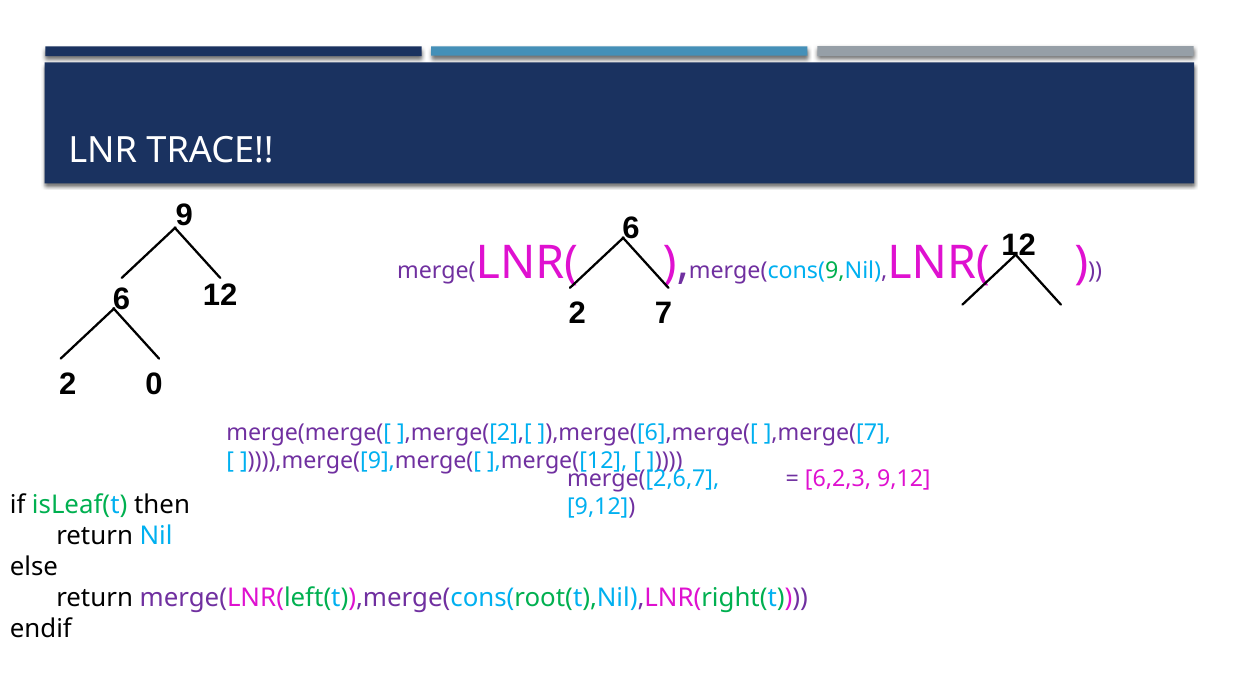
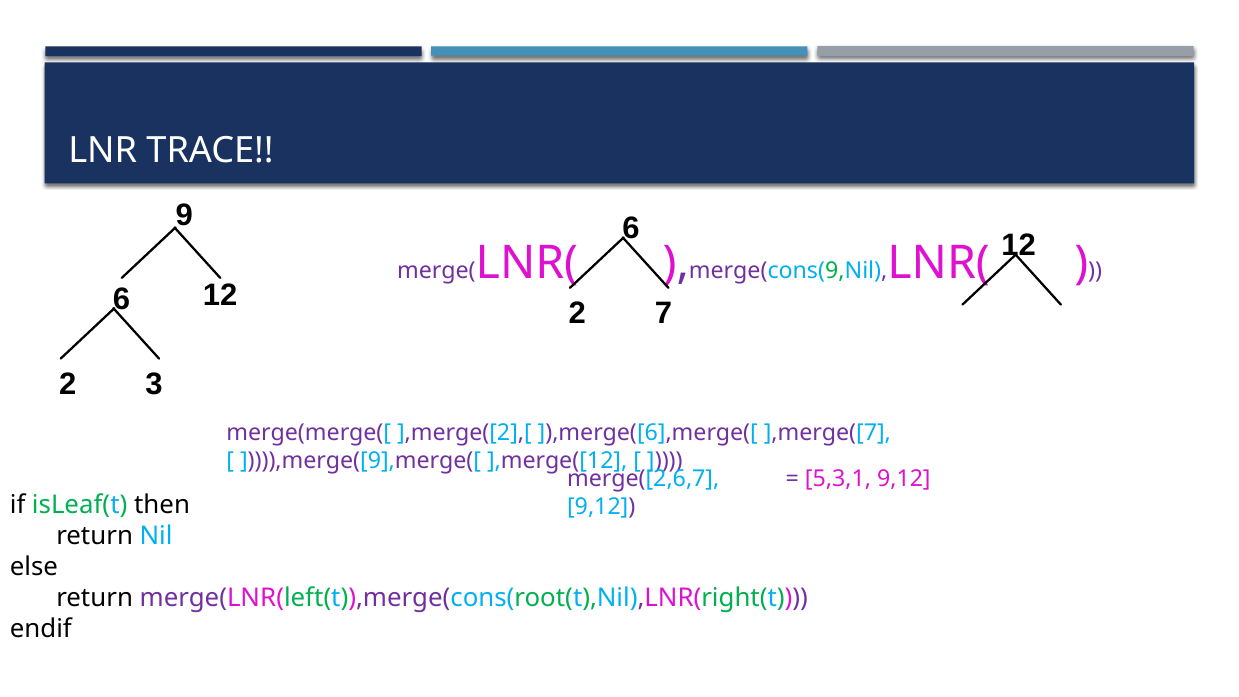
2 0: 0 -> 3
6,2,3: 6,2,3 -> 5,3,1
